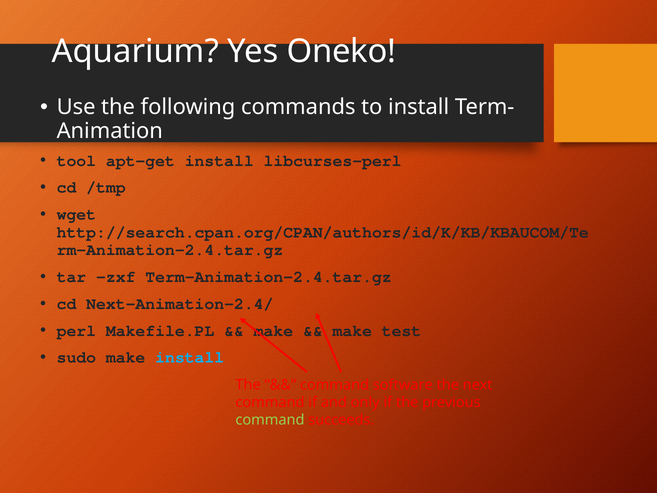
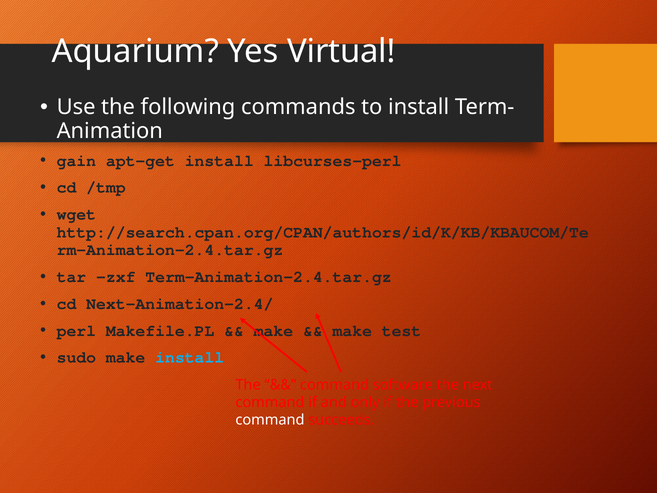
Oneko: Oneko -> Virtual
tool: tool -> gain
command at (270, 420) colour: light green -> white
